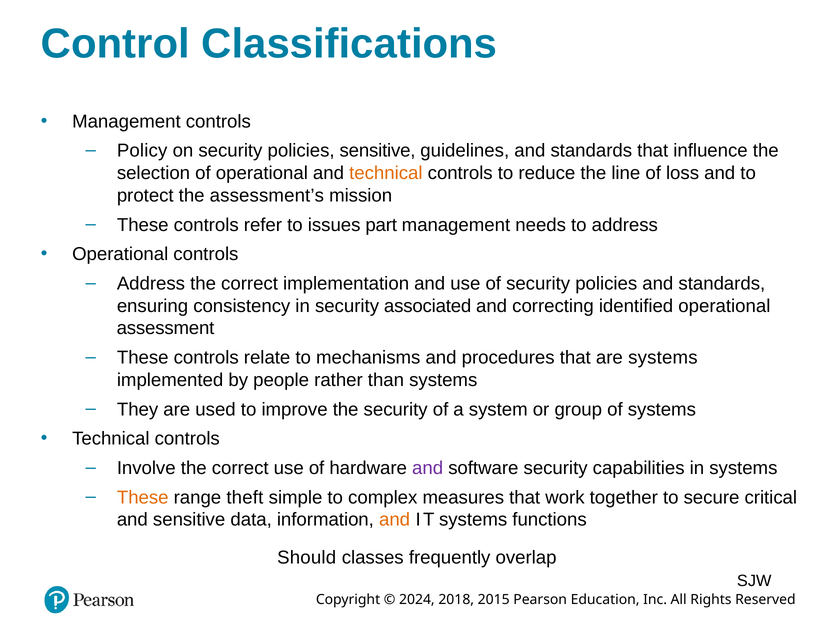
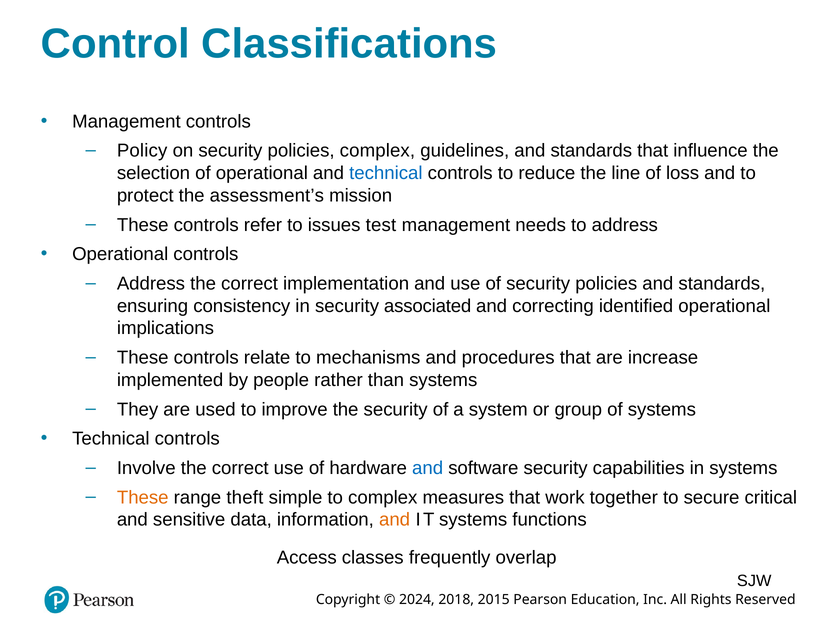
policies sensitive: sensitive -> complex
technical at (386, 173) colour: orange -> blue
part: part -> test
assessment: assessment -> implications
are systems: systems -> increase
and at (428, 468) colour: purple -> blue
Should: Should -> Access
